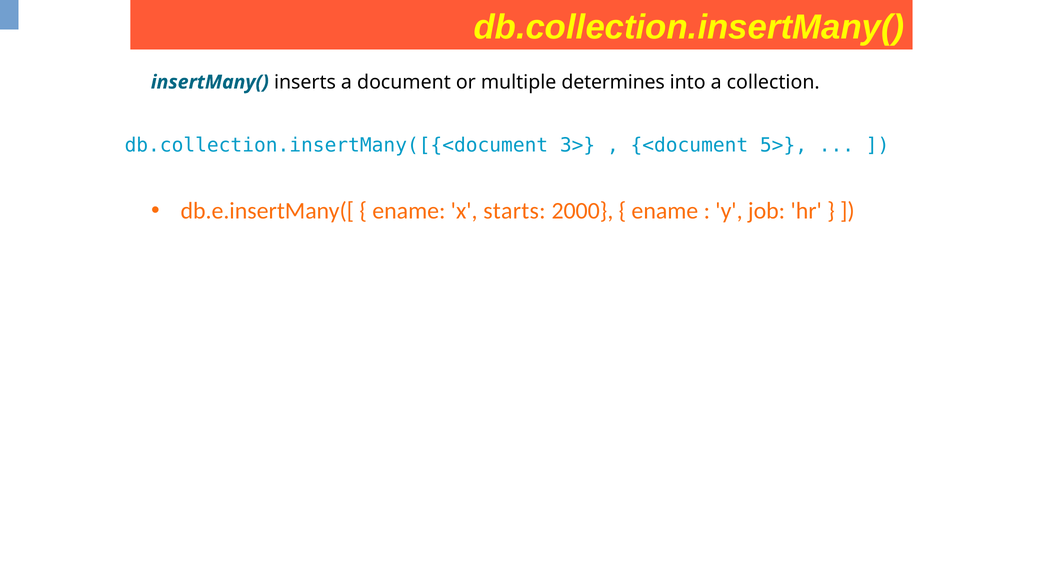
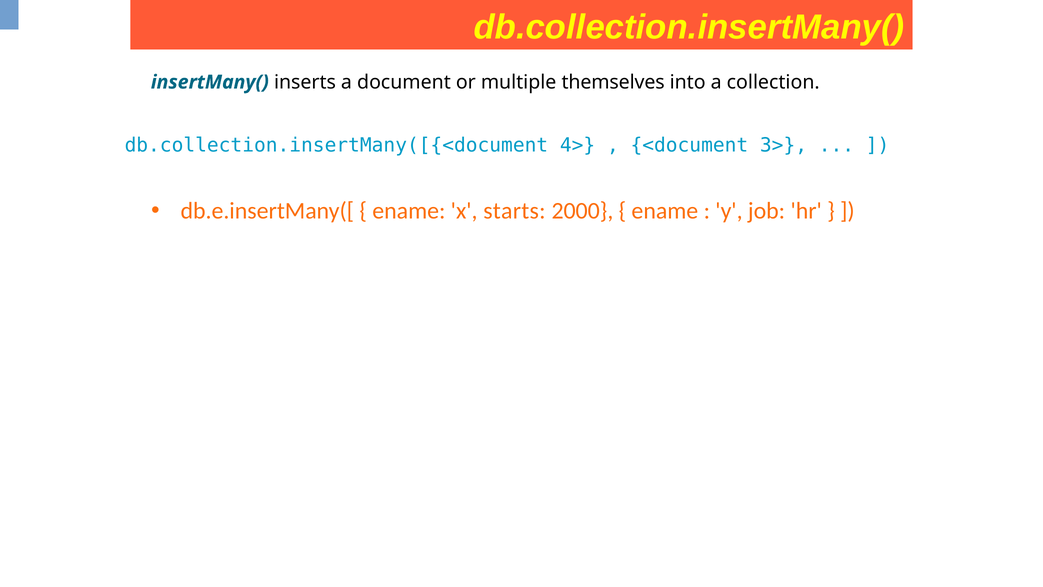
determines: determines -> themselves
3>: 3> -> 4>
5>: 5> -> 3>
